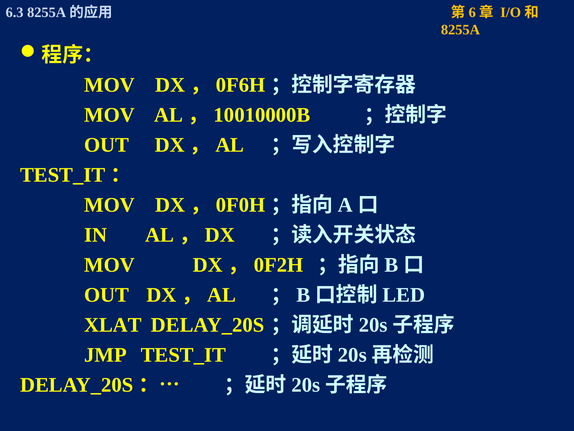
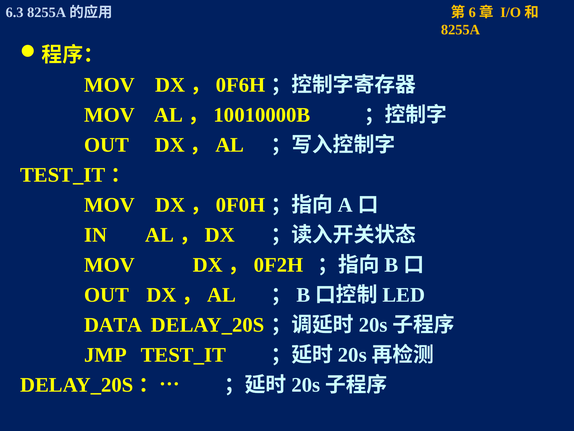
XLAT: XLAT -> DATA
